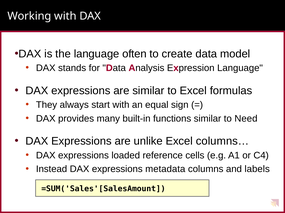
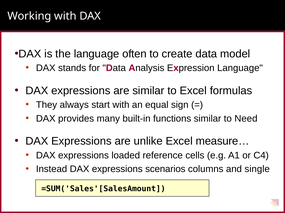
columns…: columns… -> measure…
metadata: metadata -> scenarios
labels: labels -> single
